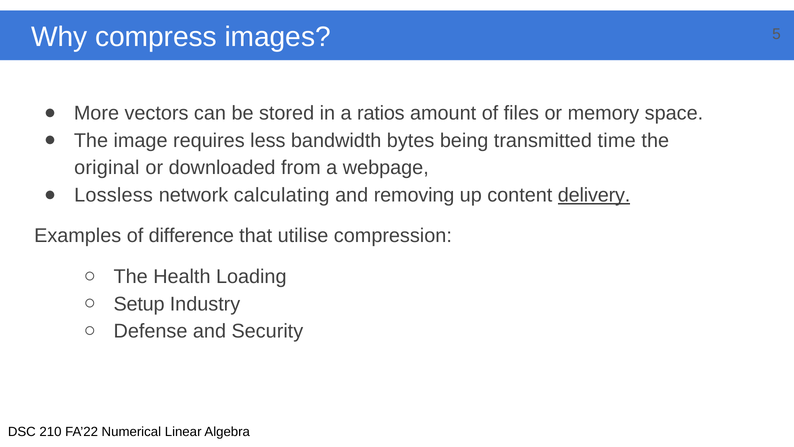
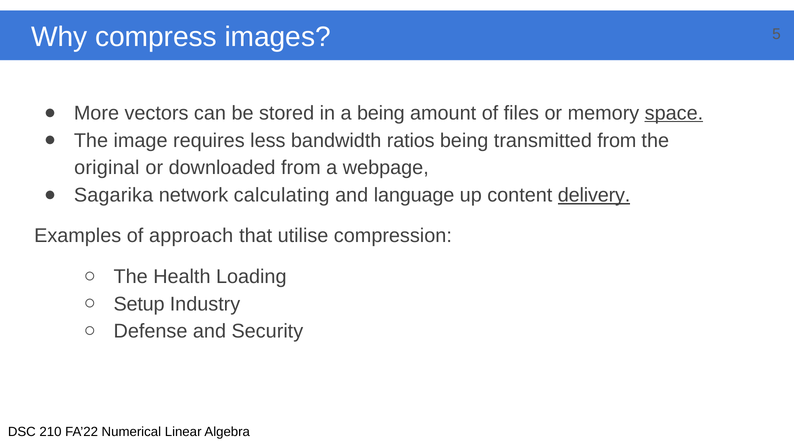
a ratios: ratios -> being
space underline: none -> present
bytes: bytes -> ratios
transmitted time: time -> from
Lossless: Lossless -> Sagarika
removing: removing -> language
difference: difference -> approach
